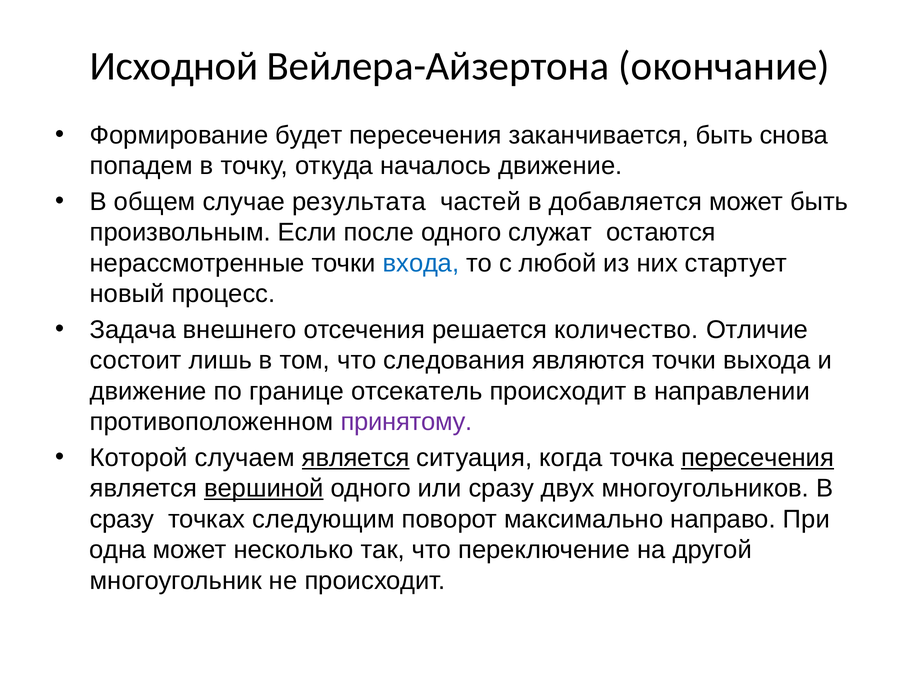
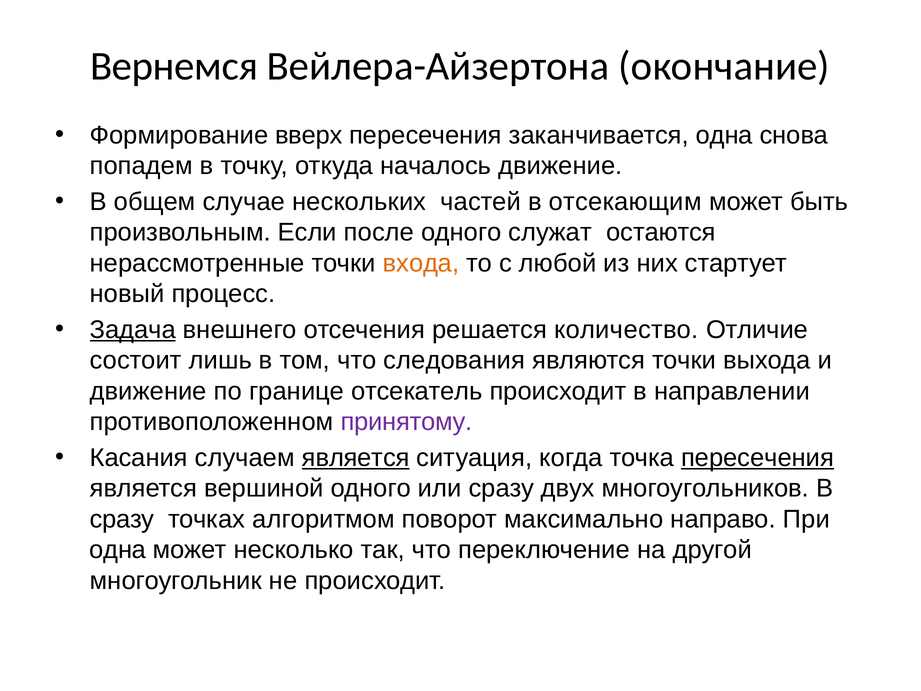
Исходной: Исходной -> Вернемся
будет: будет -> вверх
заканчивается быть: быть -> одна
результата: результата -> нескольких
добавляется: добавляется -> отсекающим
входа colour: blue -> orange
Задача underline: none -> present
Которой: Которой -> Касания
вершиной underline: present -> none
следующим: следующим -> алгоритмом
